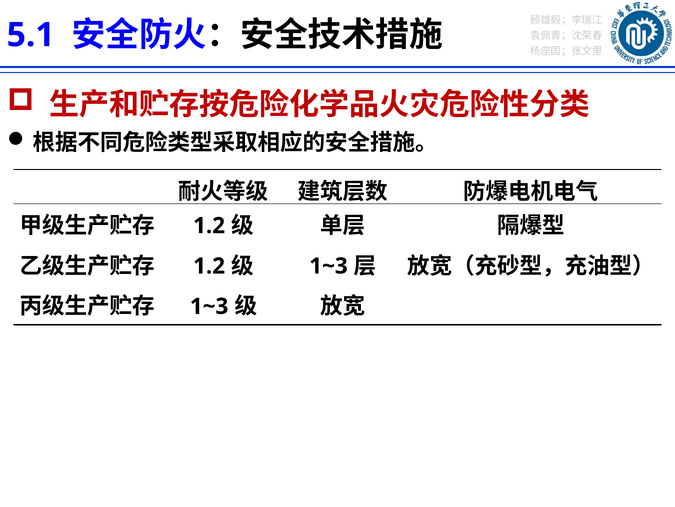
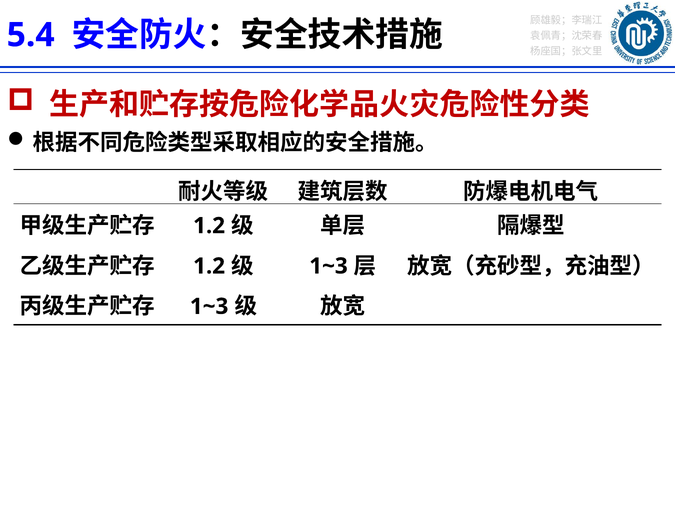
5.1: 5.1 -> 5.4
